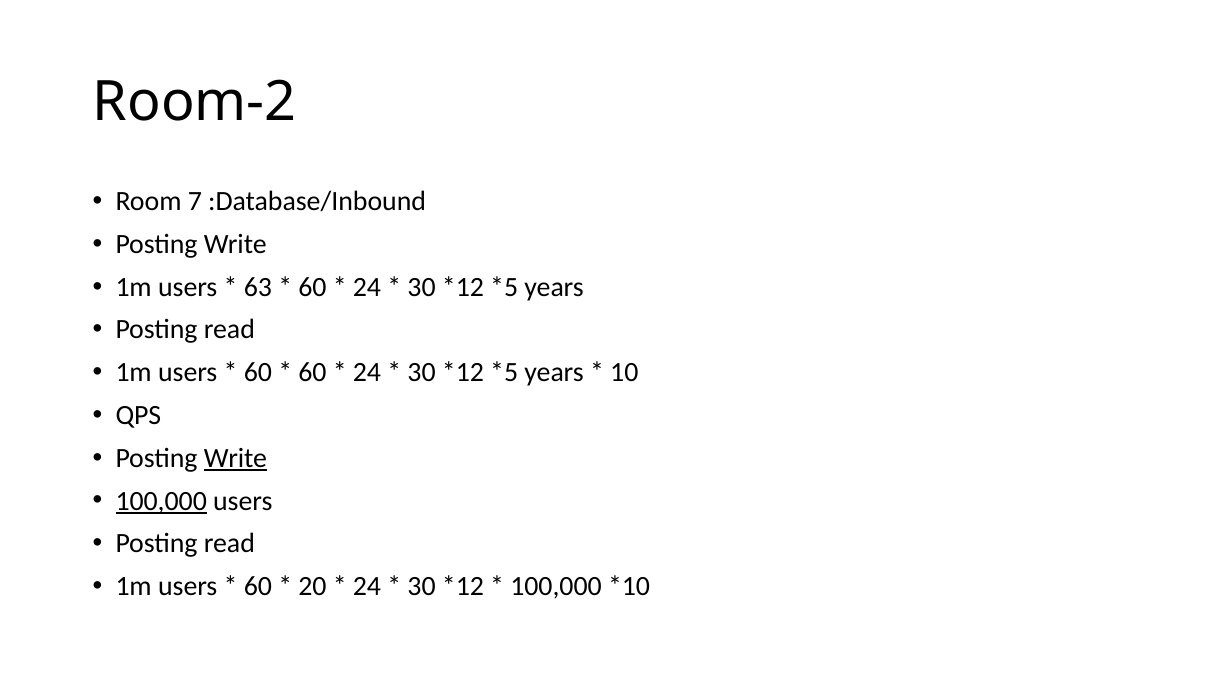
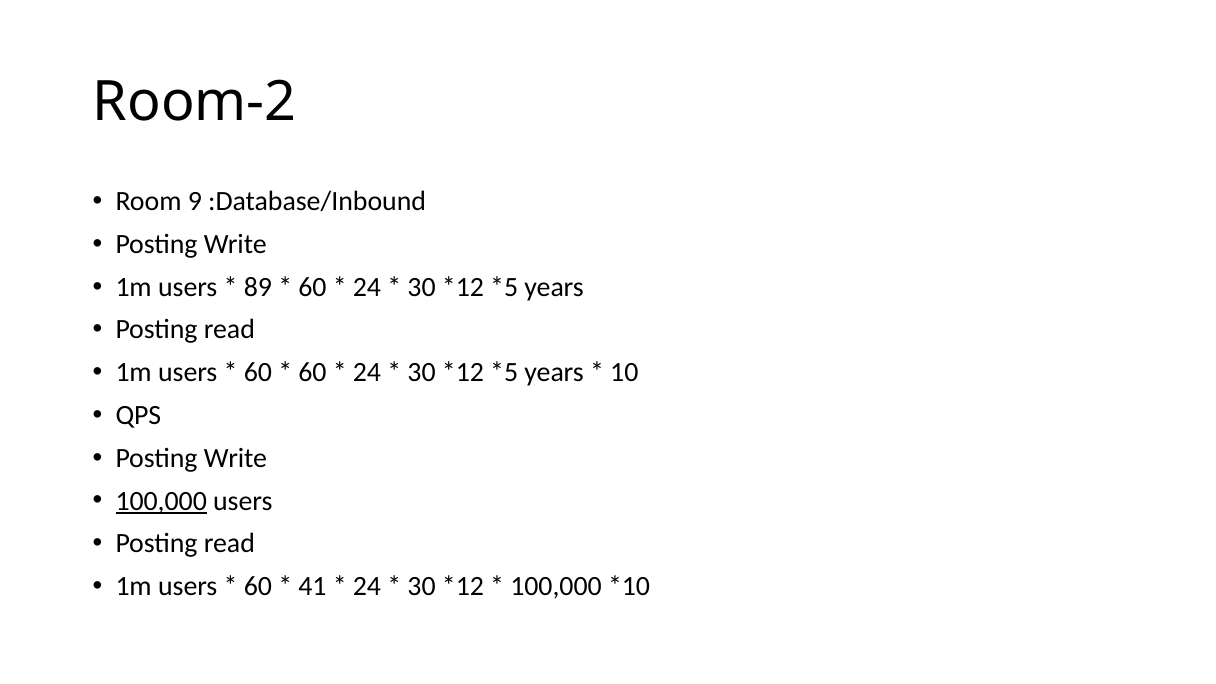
7: 7 -> 9
63: 63 -> 89
Write at (235, 458) underline: present -> none
20: 20 -> 41
